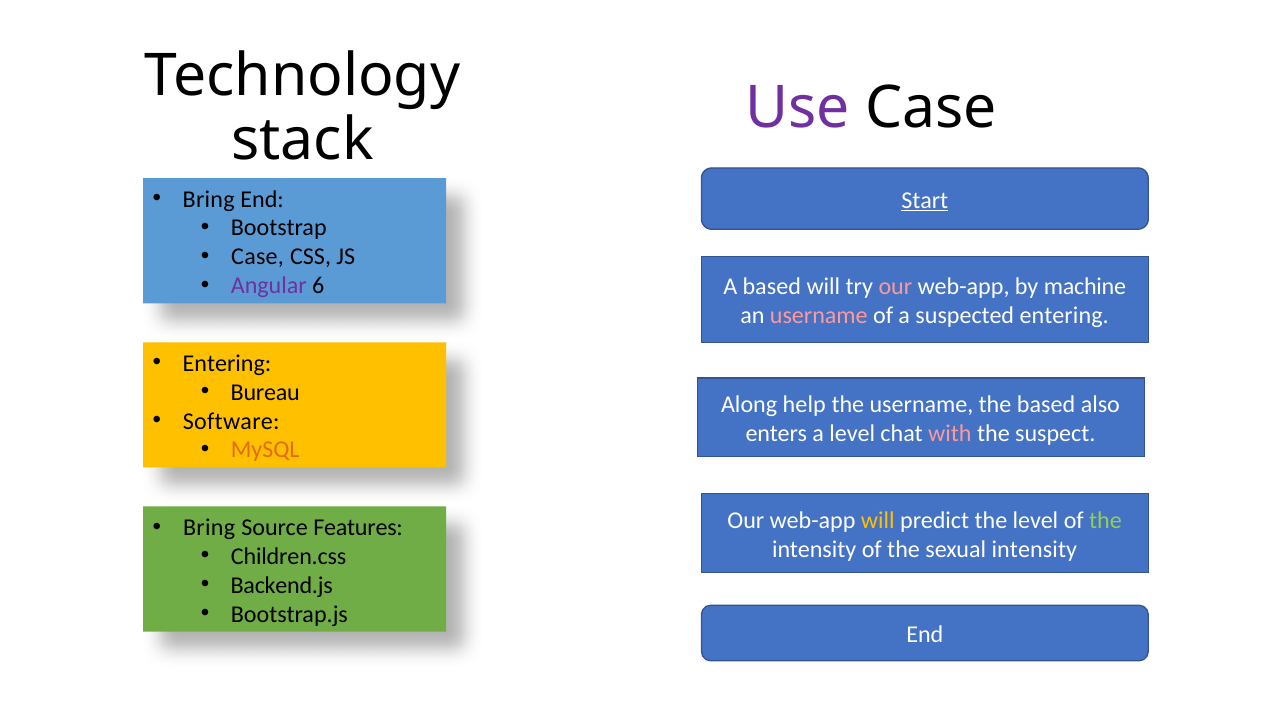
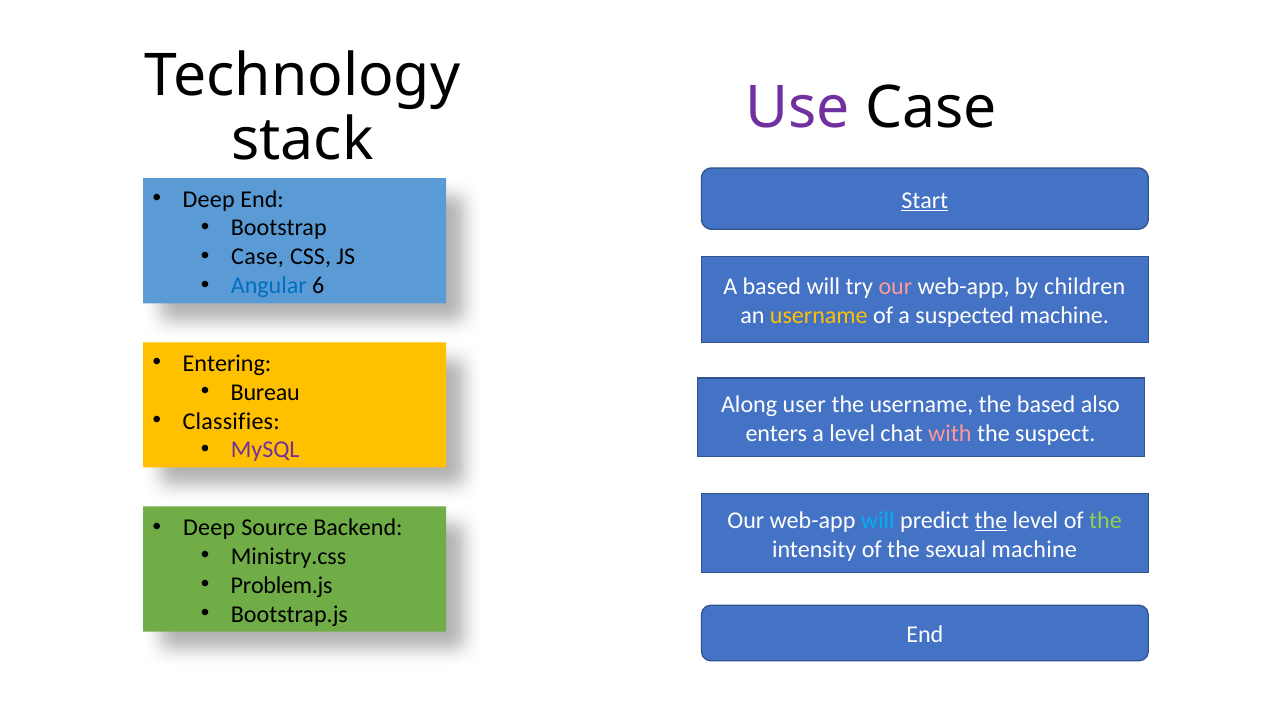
Bring at (209, 199): Bring -> Deep
Angular colour: purple -> blue
machine: machine -> children
username at (819, 315) colour: pink -> yellow
suspected entering: entering -> machine
help: help -> user
Software: Software -> Classifies
MySQL colour: orange -> purple
will at (878, 520) colour: yellow -> light blue
the at (991, 520) underline: none -> present
Bring at (209, 527): Bring -> Deep
Features: Features -> Backend
sexual intensity: intensity -> machine
Children.css: Children.css -> Ministry.css
Backend.js: Backend.js -> Problem.js
